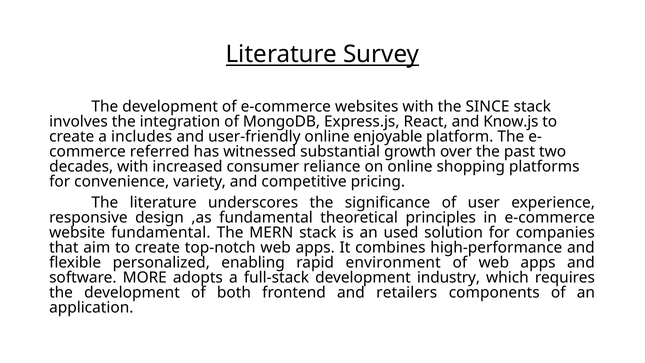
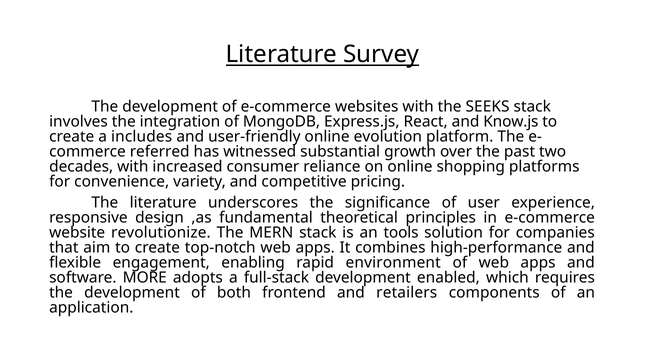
SINCE: SINCE -> SEEKS
enjoyable: enjoyable -> evolution
website fundamental: fundamental -> revolutionize
used: used -> tools
personalized: personalized -> engagement
industry: industry -> enabled
